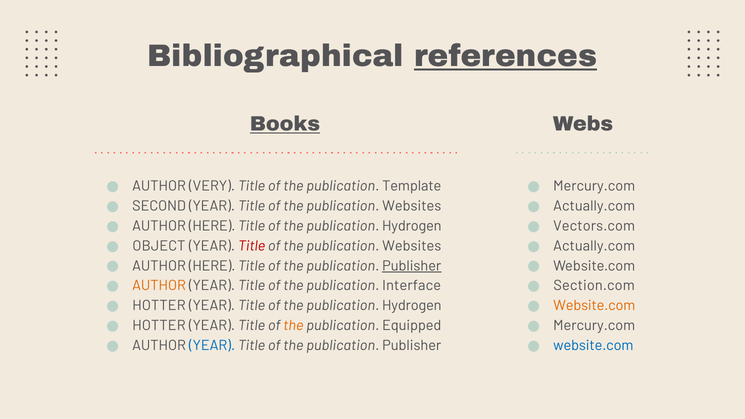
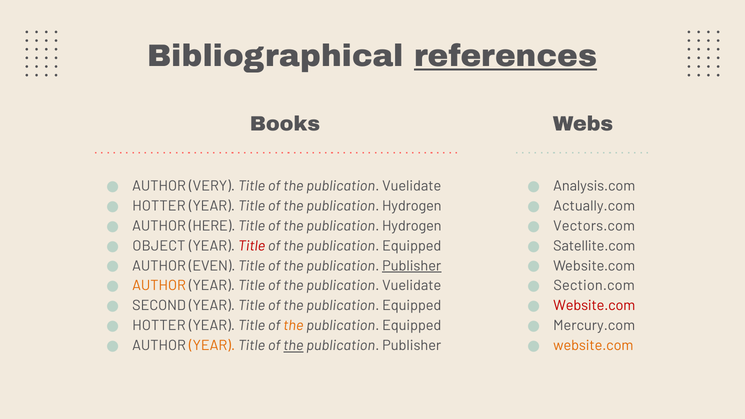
Books underline: present -> none
Template at (412, 186): Template -> Vuelidate
Mercury.com at (594, 186): Mercury.com -> Analysis.com
SECOND at (159, 206): SECOND -> HOTTER
Websites at (412, 206): Websites -> Hydrogen
Websites at (412, 246): Websites -> Equipped
Actually.com at (594, 246): Actually.com -> Satellite.com
HERE at (212, 266): HERE -> EVEN
Interface at (412, 286): Interface -> Vuelidate
HOTTER at (159, 306): HOTTER -> SECOND
Hydrogen at (412, 306): Hydrogen -> Equipped
Website.com at (594, 306) colour: orange -> red
YEAR at (212, 346) colour: blue -> orange
the at (293, 346) underline: none -> present
website.com at (593, 346) colour: blue -> orange
